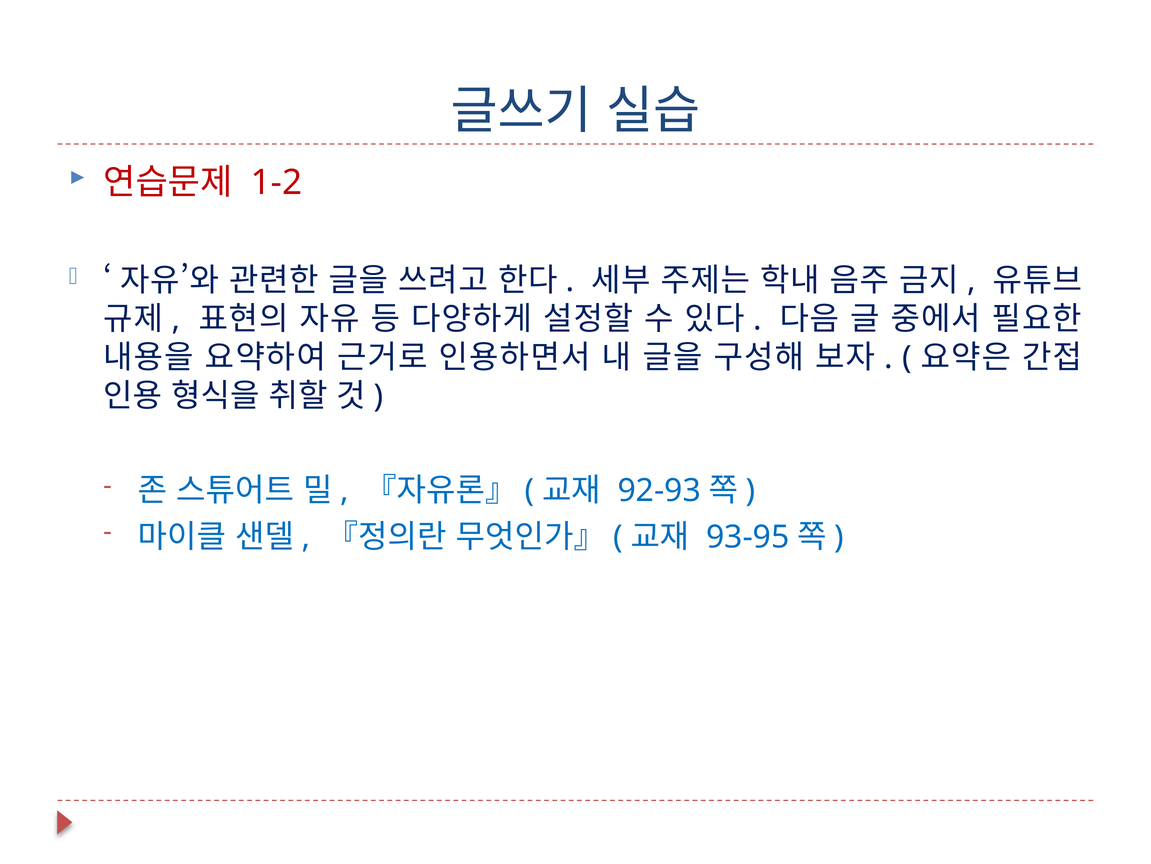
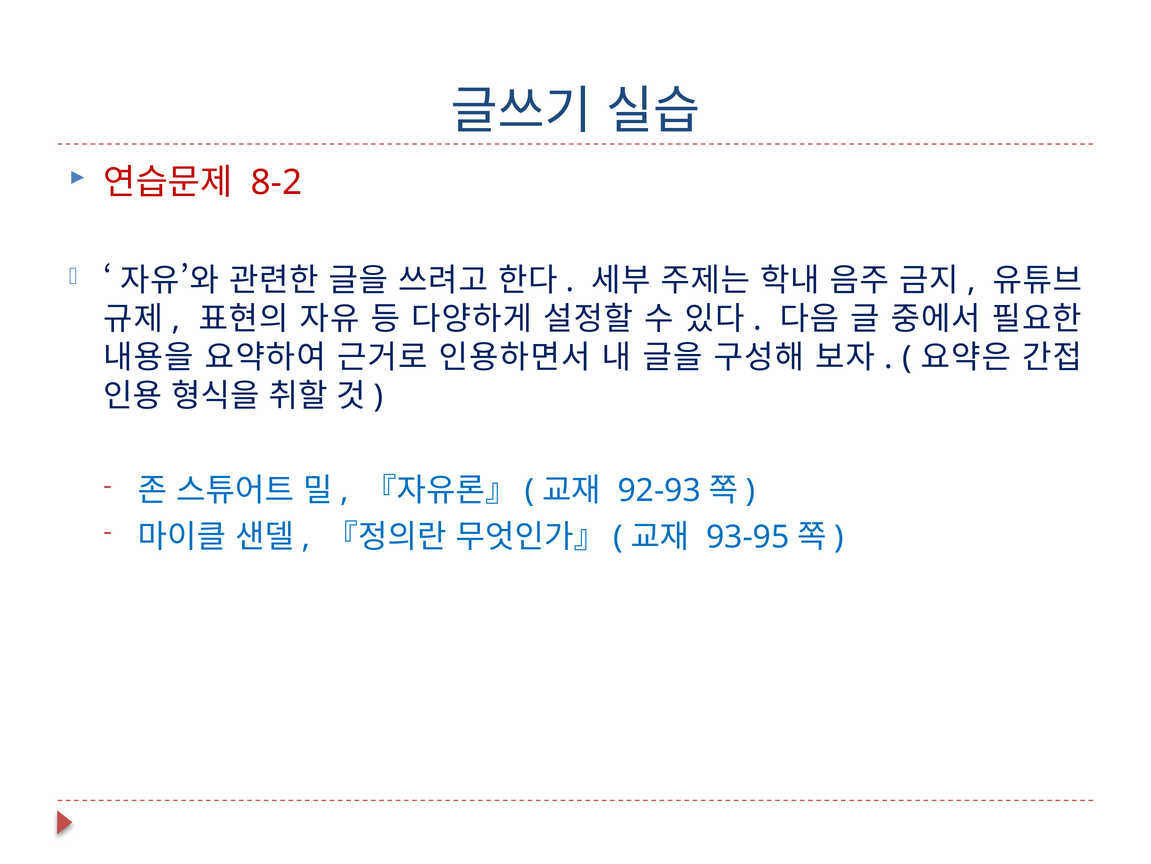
1-2: 1-2 -> 8-2
